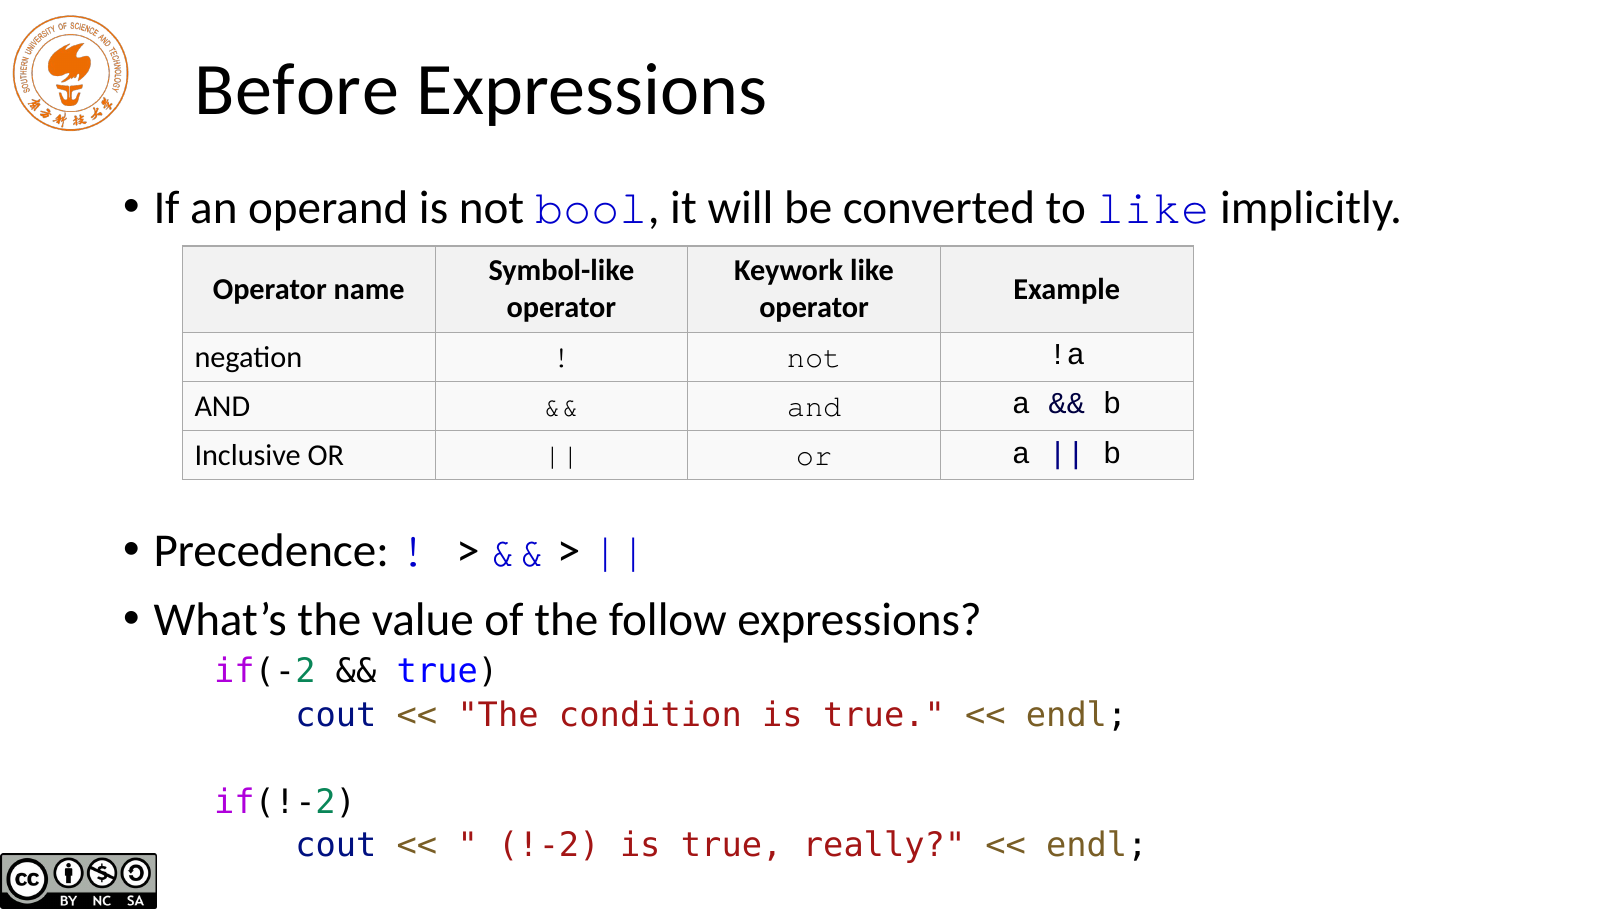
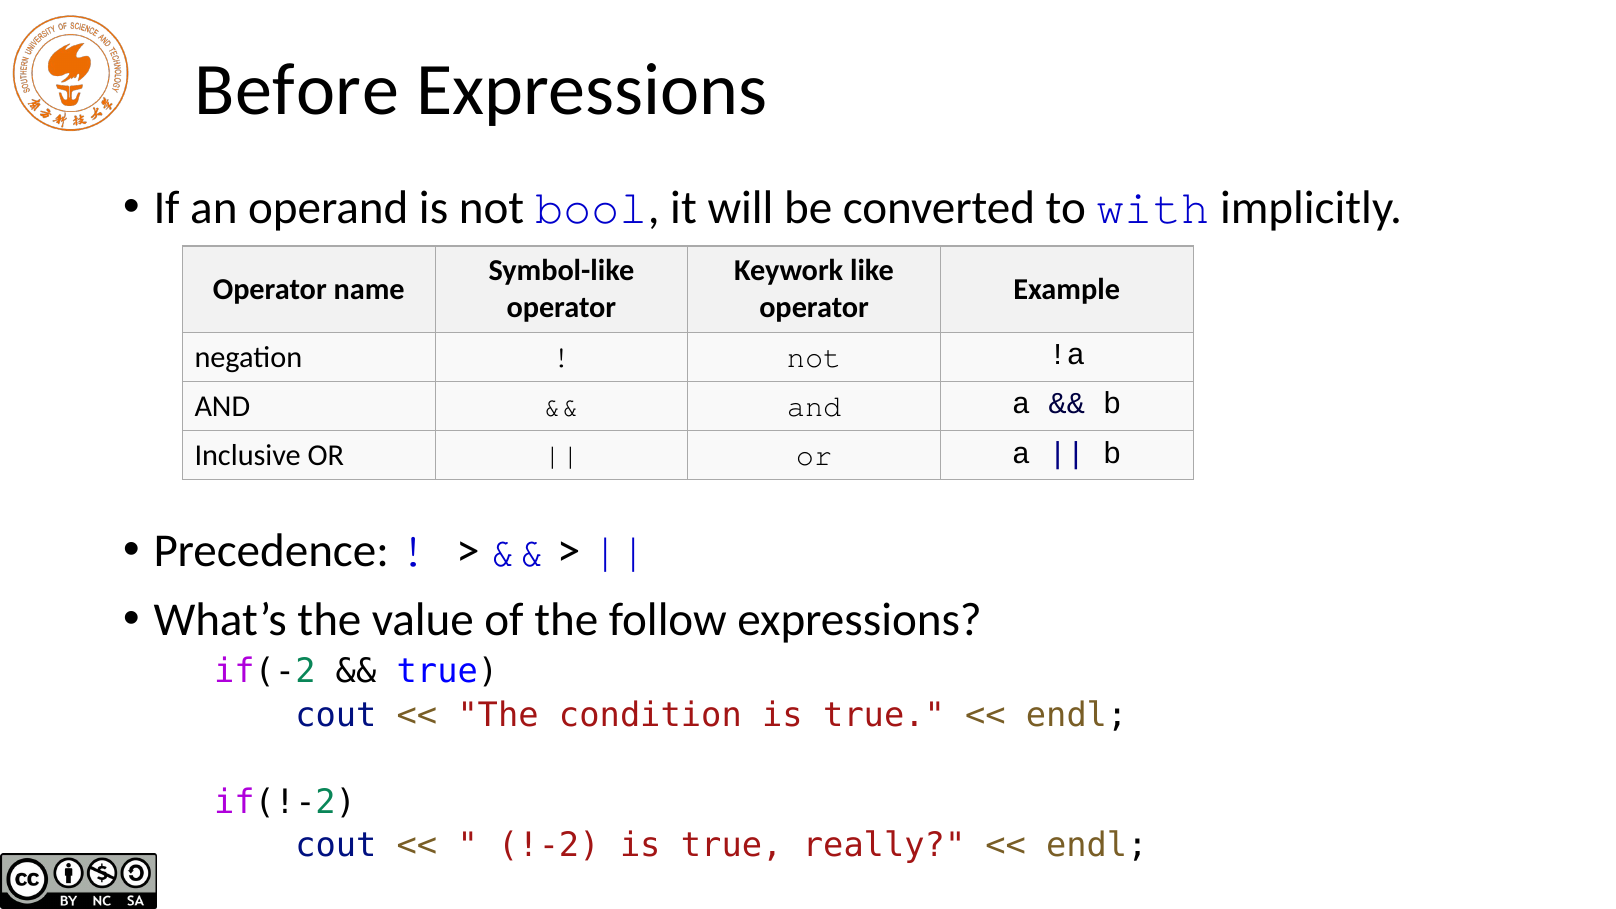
to like: like -> with
